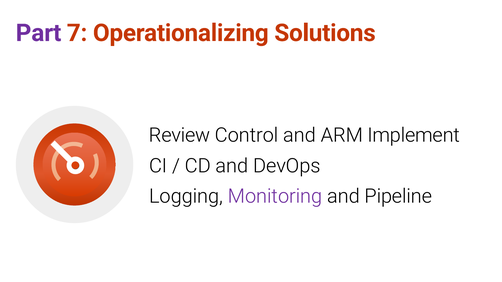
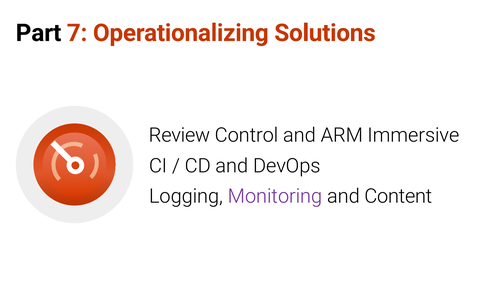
Part colour: purple -> black
Implement: Implement -> Immersive
Pipeline: Pipeline -> Content
